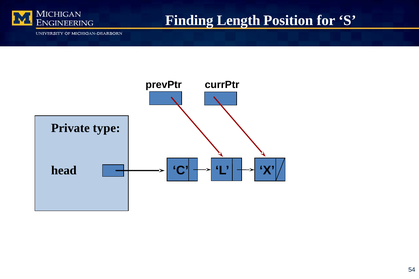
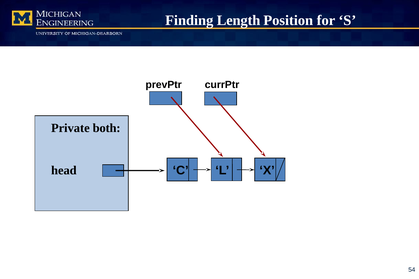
type: type -> both
